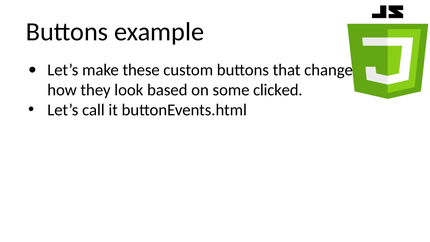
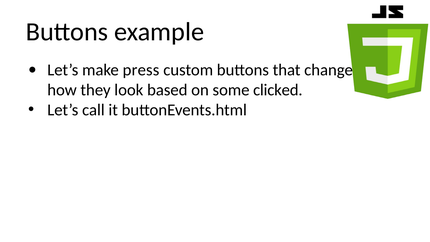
these: these -> press
